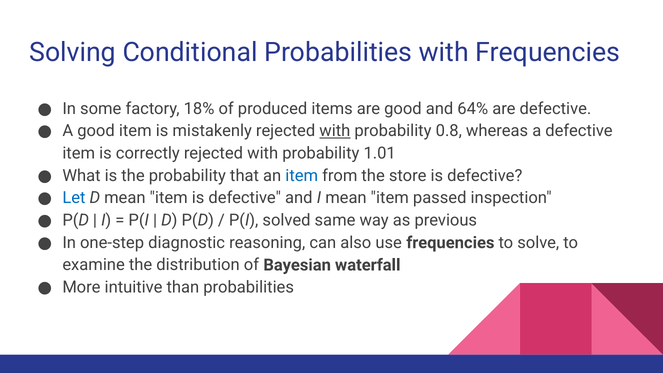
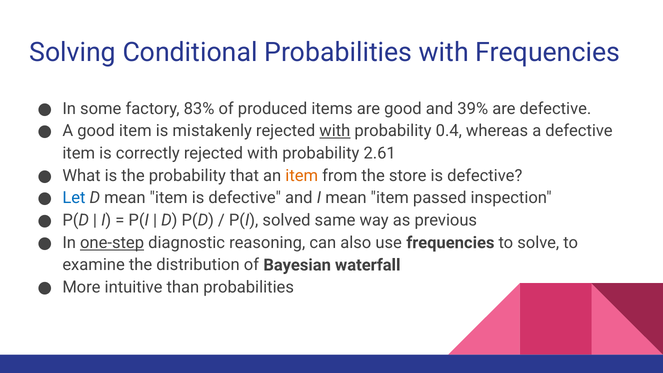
18%: 18% -> 83%
64%: 64% -> 39%
0.8: 0.8 -> 0.4
1.01: 1.01 -> 2.61
item at (302, 176) colour: blue -> orange
one-step underline: none -> present
